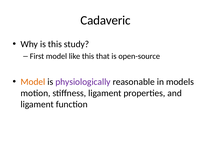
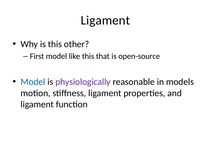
Cadaveric at (106, 20): Cadaveric -> Ligament
study: study -> other
Model at (33, 82) colour: orange -> blue
